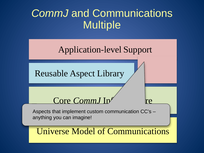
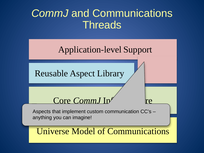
Multiple: Multiple -> Threads
